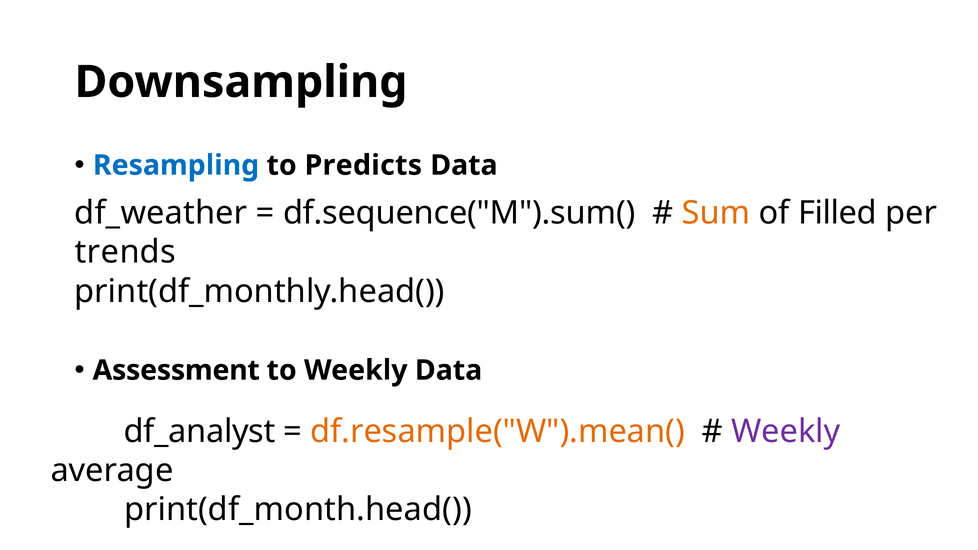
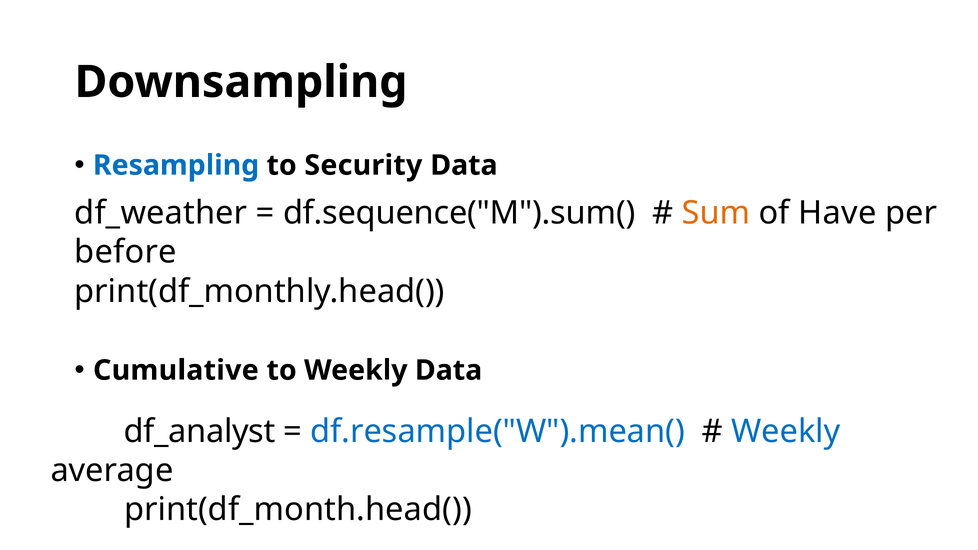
Predicts: Predicts -> Security
Filled: Filled -> Have
trends: trends -> before
Assessment: Assessment -> Cumulative
df.resample("W").mean( colour: orange -> blue
Weekly at (786, 432) colour: purple -> blue
